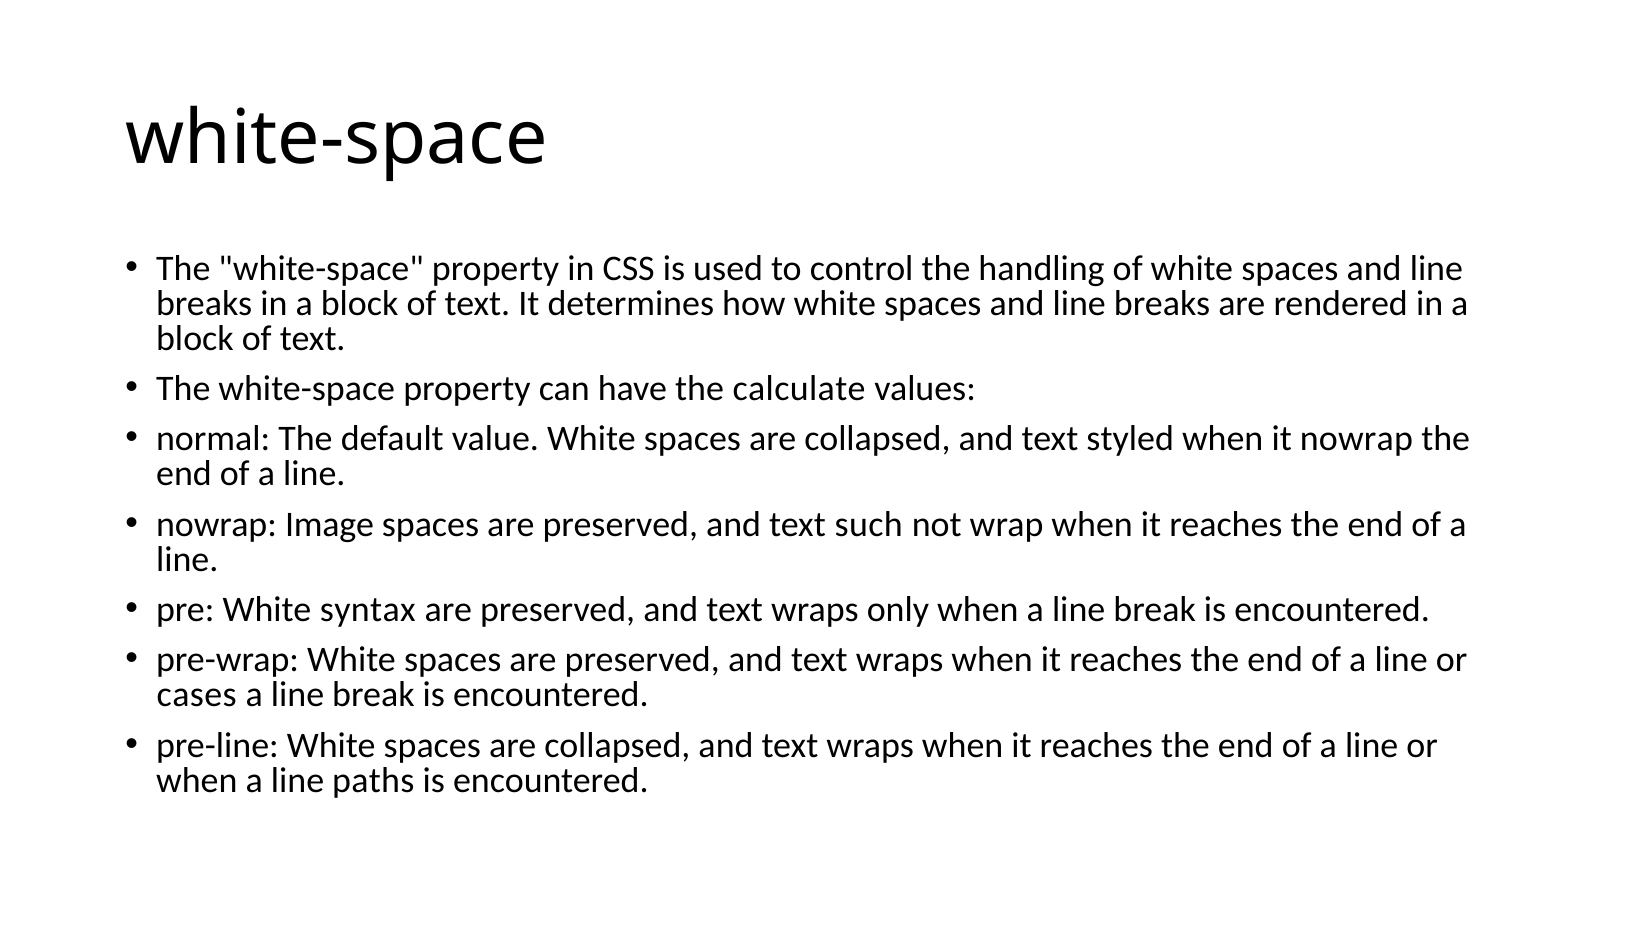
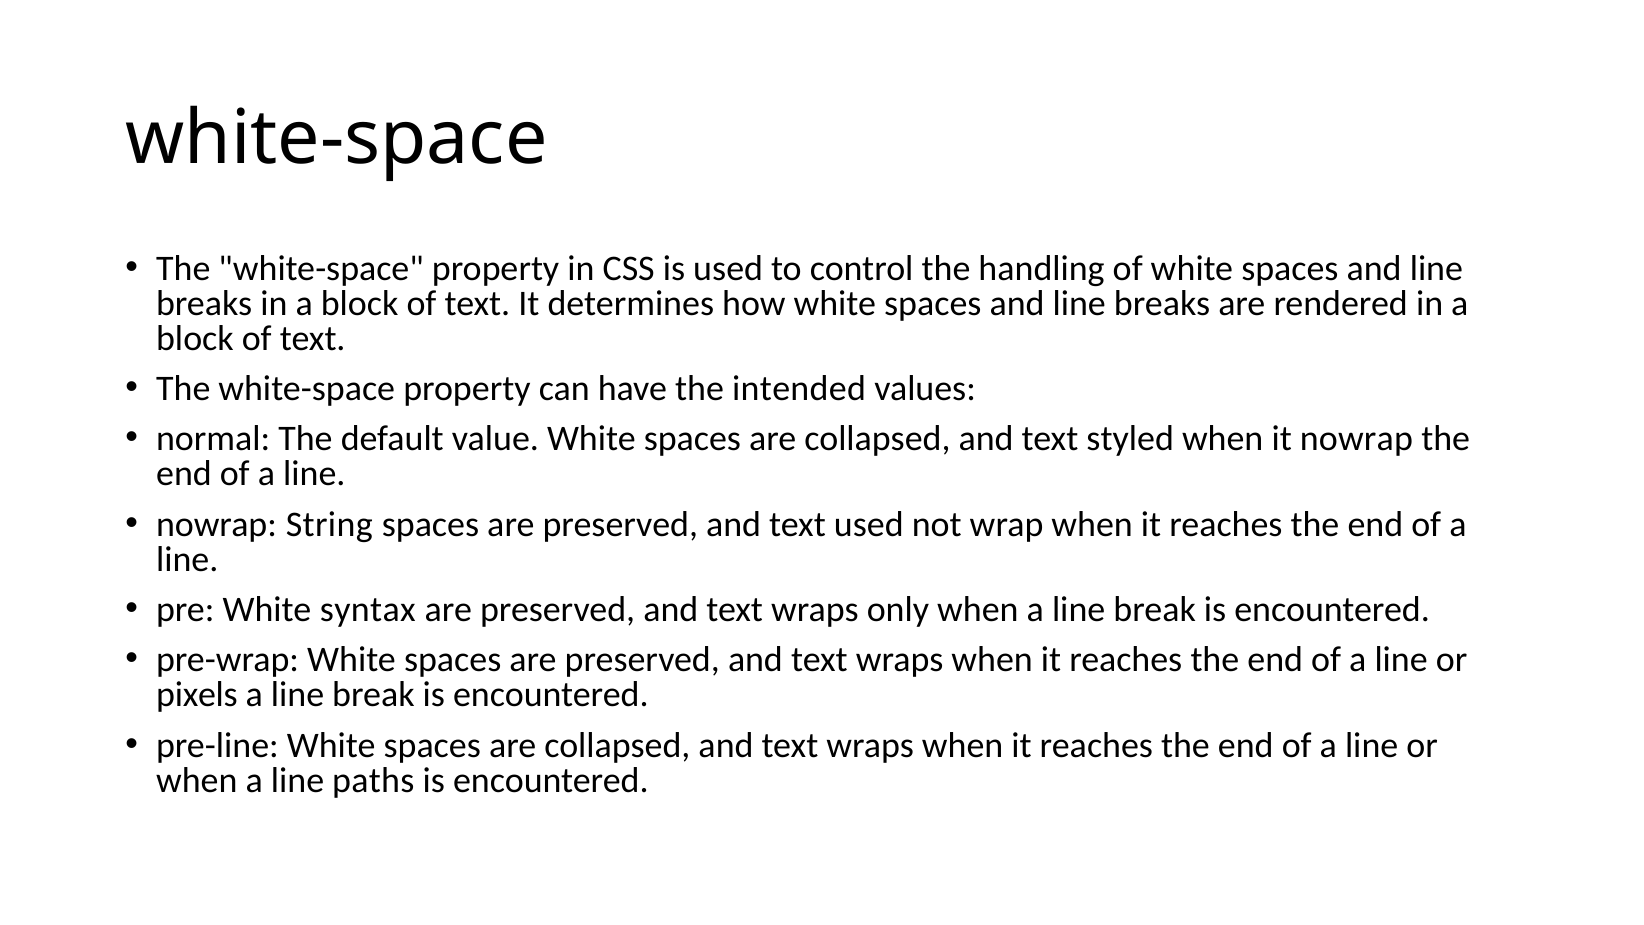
calculate: calculate -> intended
Image: Image -> String
text such: such -> used
cases: cases -> pixels
